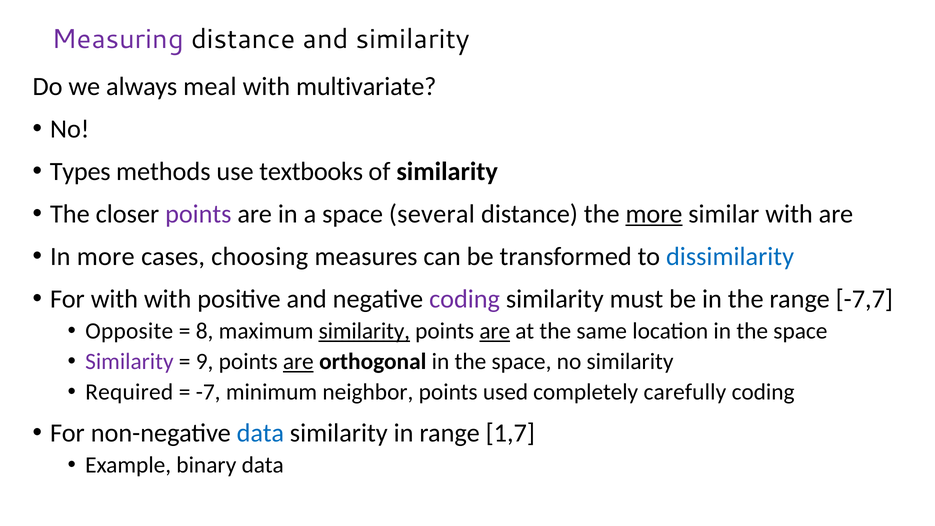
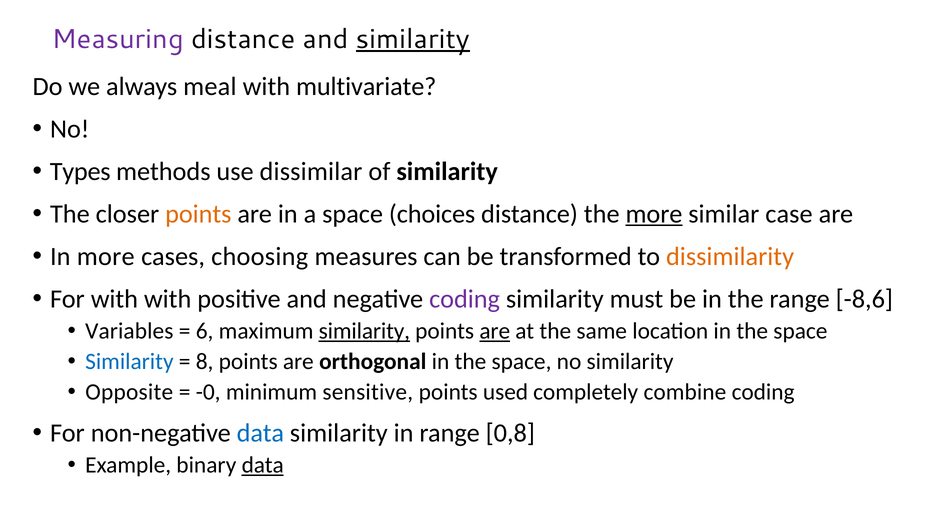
similarity at (413, 39) underline: none -> present
textbooks: textbooks -> dissimilar
points at (198, 214) colour: purple -> orange
several: several -> choices
similar with: with -> case
dissimilarity colour: blue -> orange
-7,7: -7,7 -> -8,6
Opposite: Opposite -> Variables
8: 8 -> 6
Similarity at (129, 362) colour: purple -> blue
9: 9 -> 8
are at (298, 362) underline: present -> none
Required: Required -> Opposite
-7: -7 -> -0
neighbor: neighbor -> sensitive
carefully: carefully -> combine
1,7: 1,7 -> 0,8
data at (263, 465) underline: none -> present
